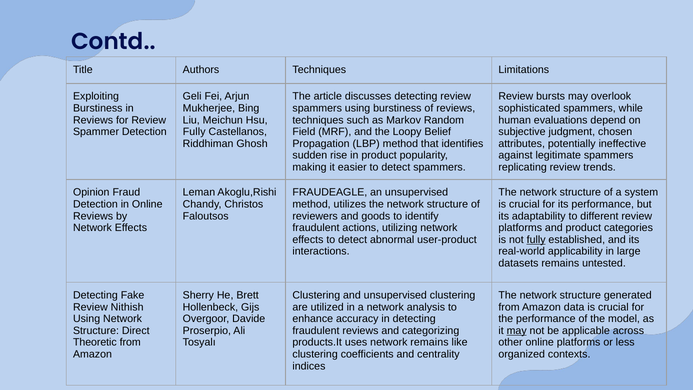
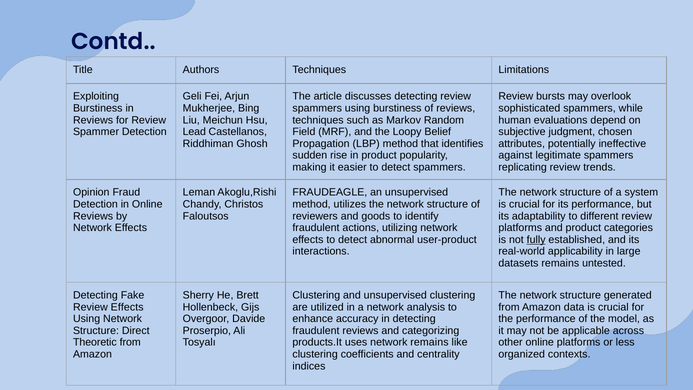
Fully at (194, 132): Fully -> Lead
Review Nithish: Nithish -> Effects
may at (517, 331) underline: present -> none
